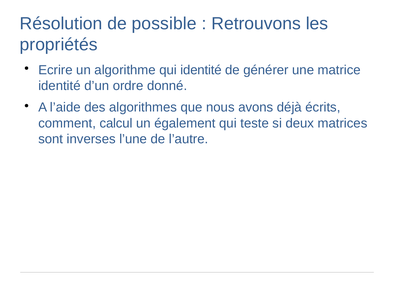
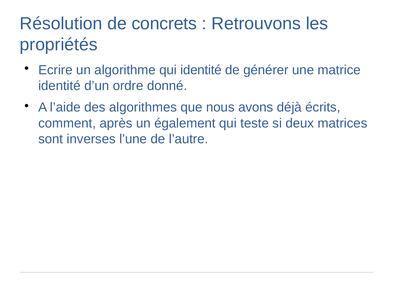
possible: possible -> concrets
calcul: calcul -> après
